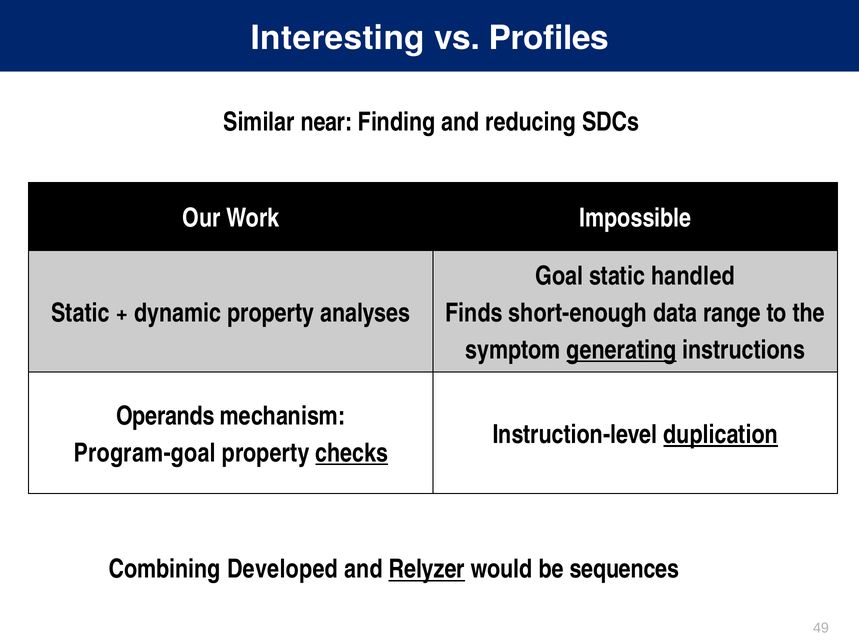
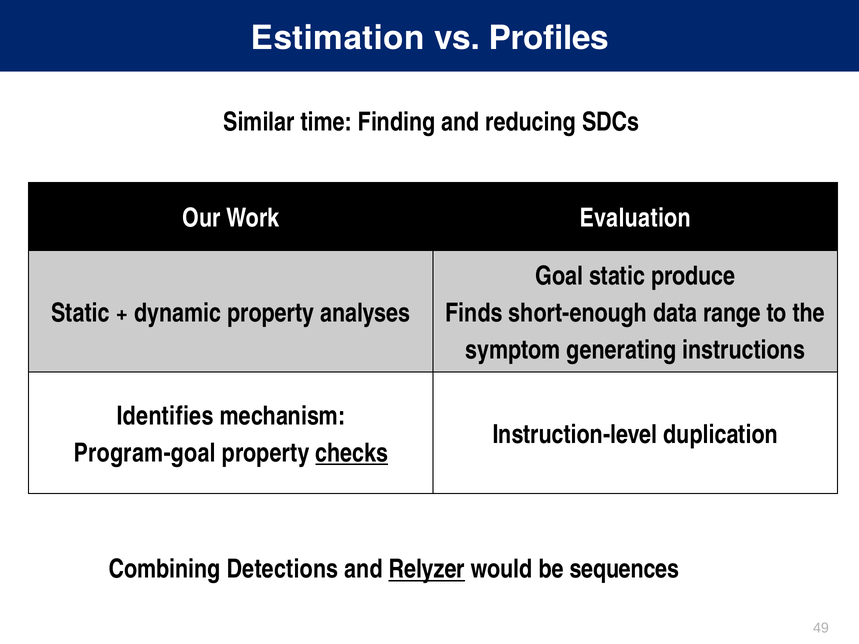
Interesting: Interesting -> Estimation
near: near -> time
Impossible: Impossible -> Evaluation
handled: handled -> produce
generating underline: present -> none
Operands: Operands -> Identifies
duplication underline: present -> none
Developed: Developed -> Detections
